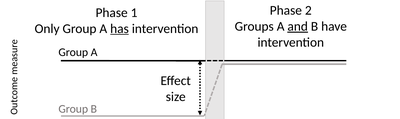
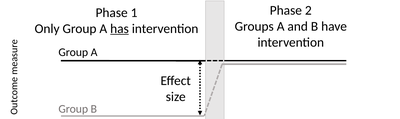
and underline: present -> none
